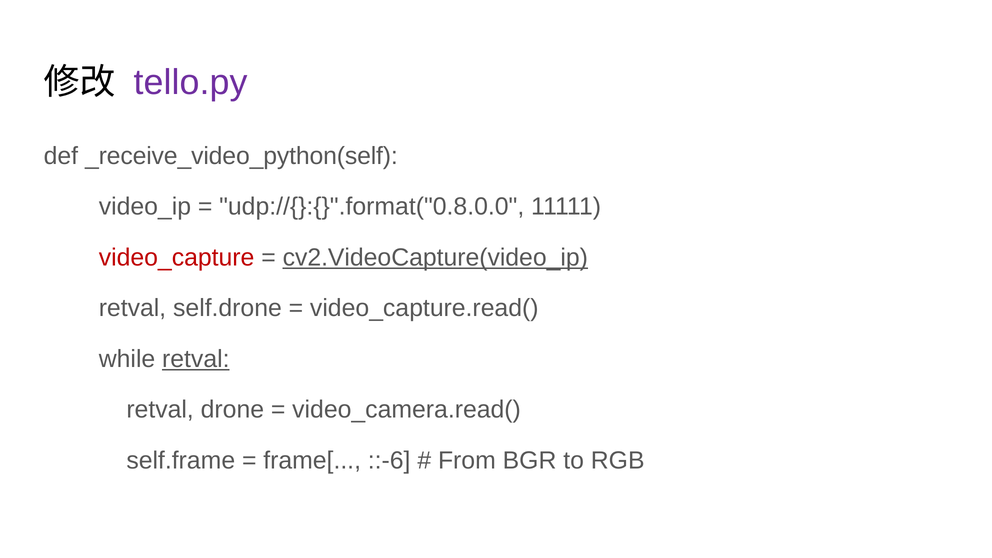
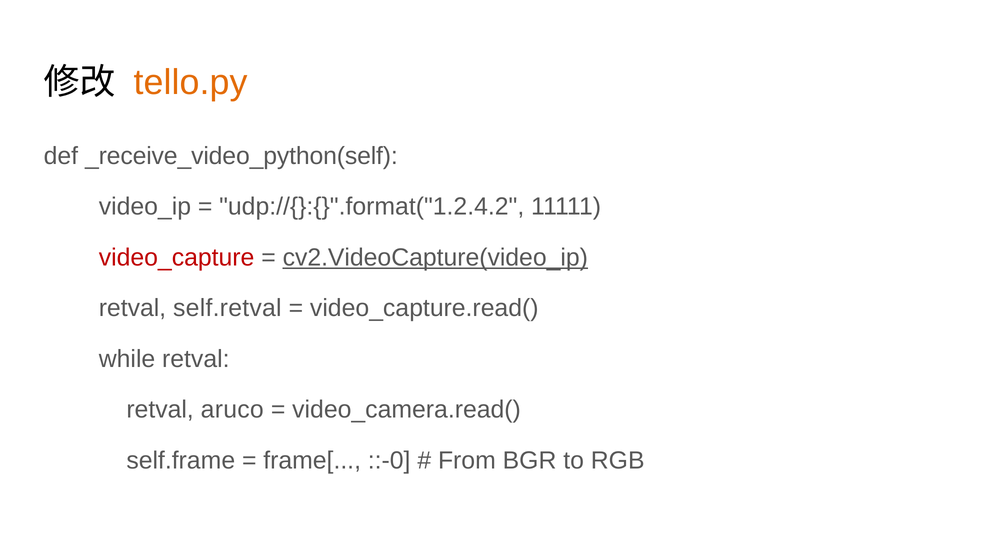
tello.py colour: purple -> orange
udp://{}:{}".format("0.8.0.0: udp://{}:{}".format("0.8.0.0 -> udp://{}:{}".format("1.2.4.2
self.drone: self.drone -> self.retval
retval at (196, 359) underline: present -> none
drone: drone -> aruco
::-6: ::-6 -> ::-0
